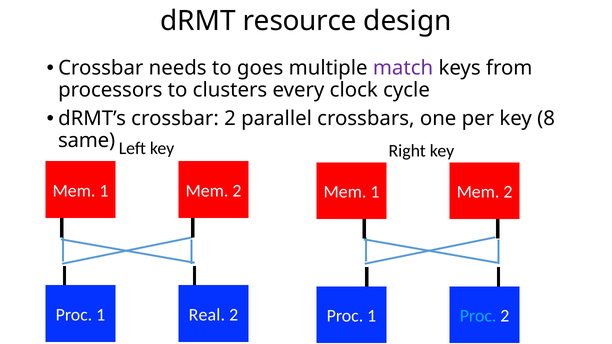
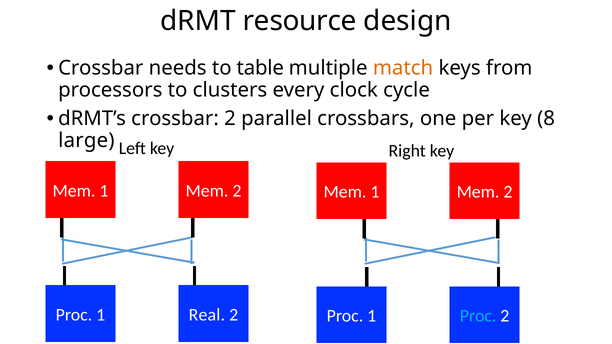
goes: goes -> table
match colour: purple -> orange
same: same -> large
